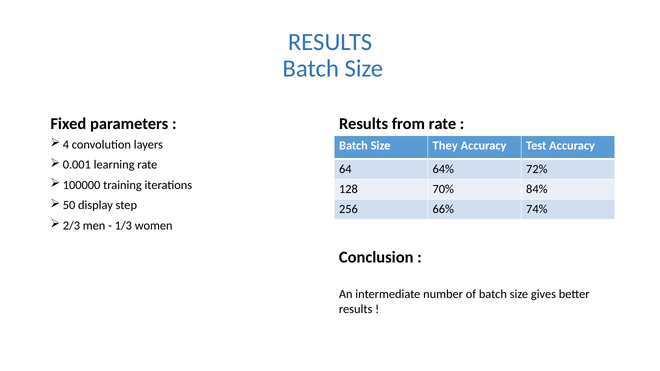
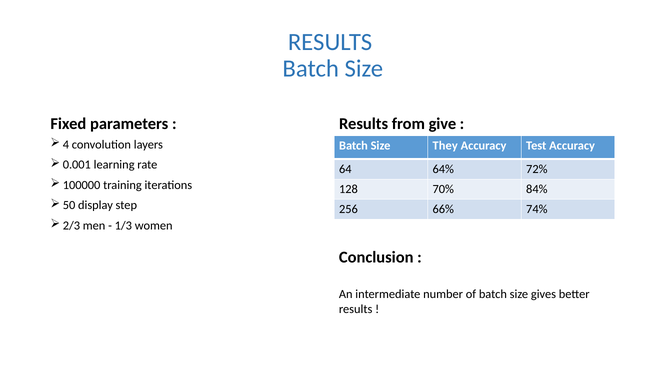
from rate: rate -> give
